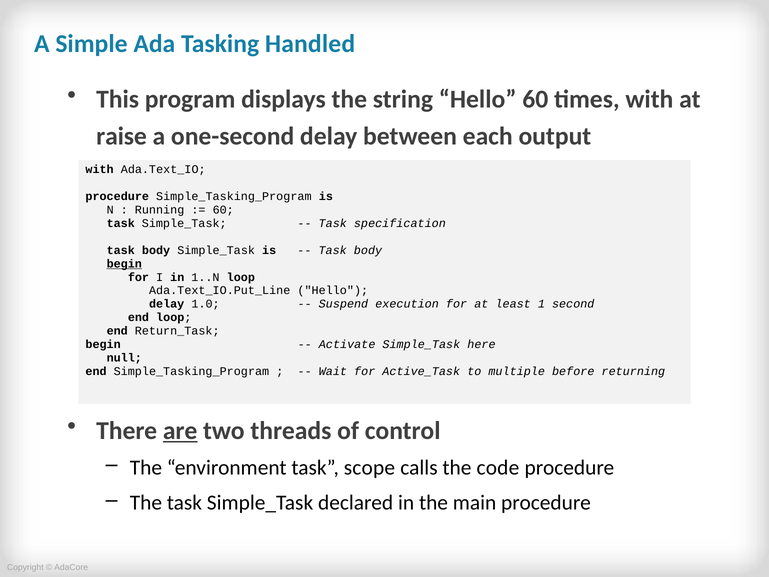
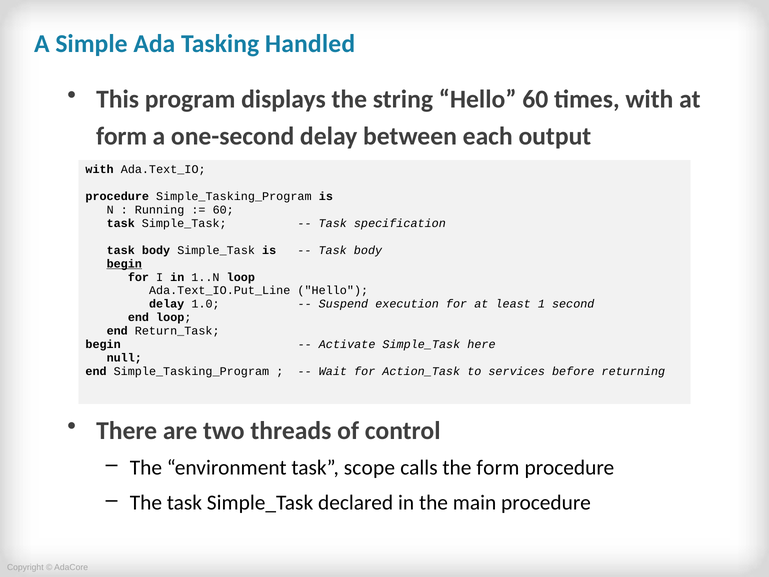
raise at (121, 136): raise -> form
Active_Task: Active_Task -> Action_Task
multiple: multiple -> services
are underline: present -> none
the code: code -> form
